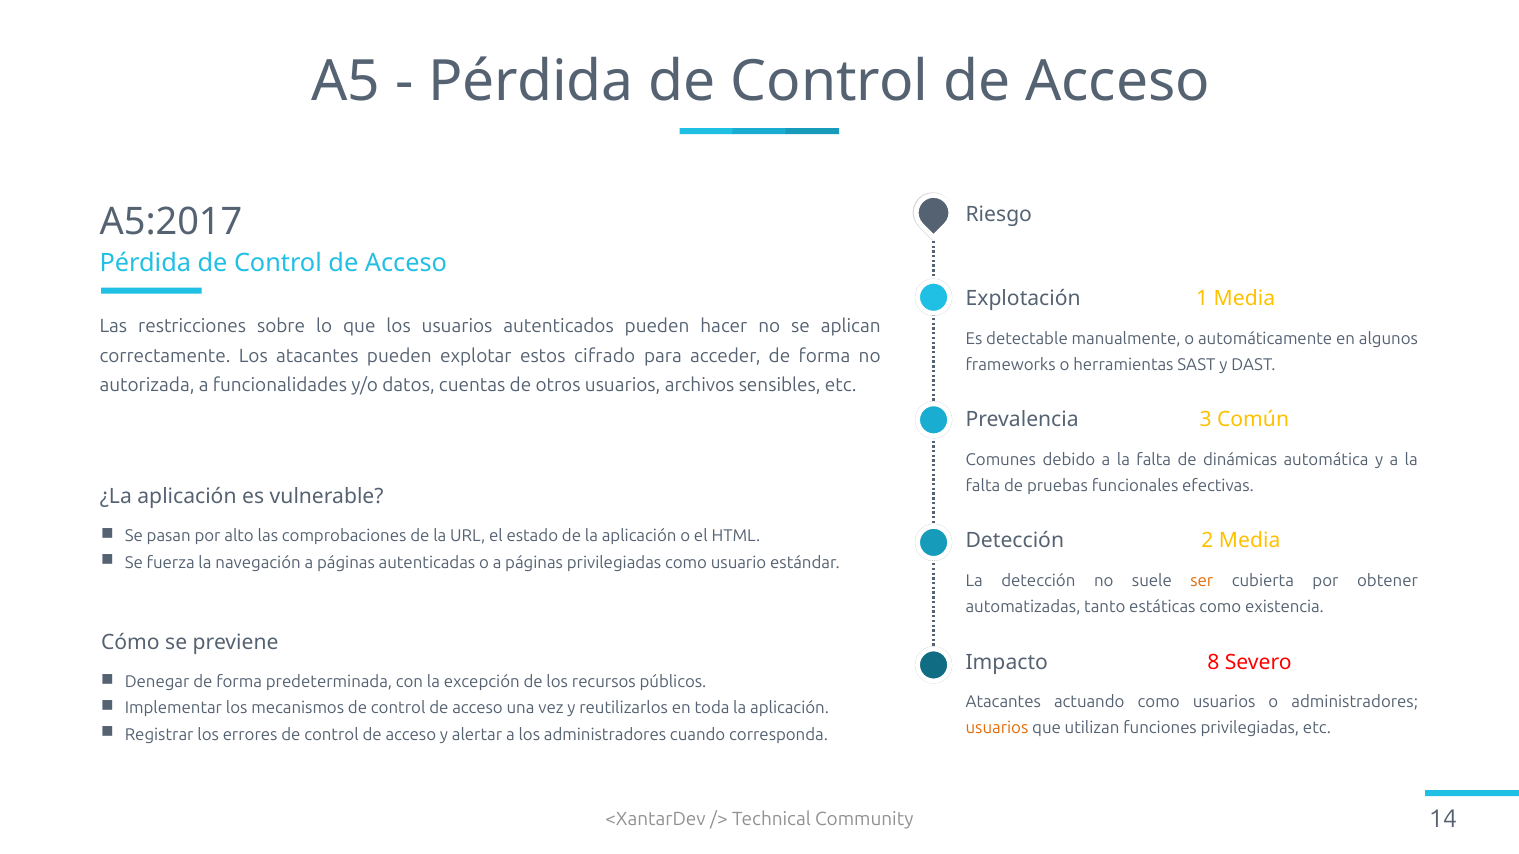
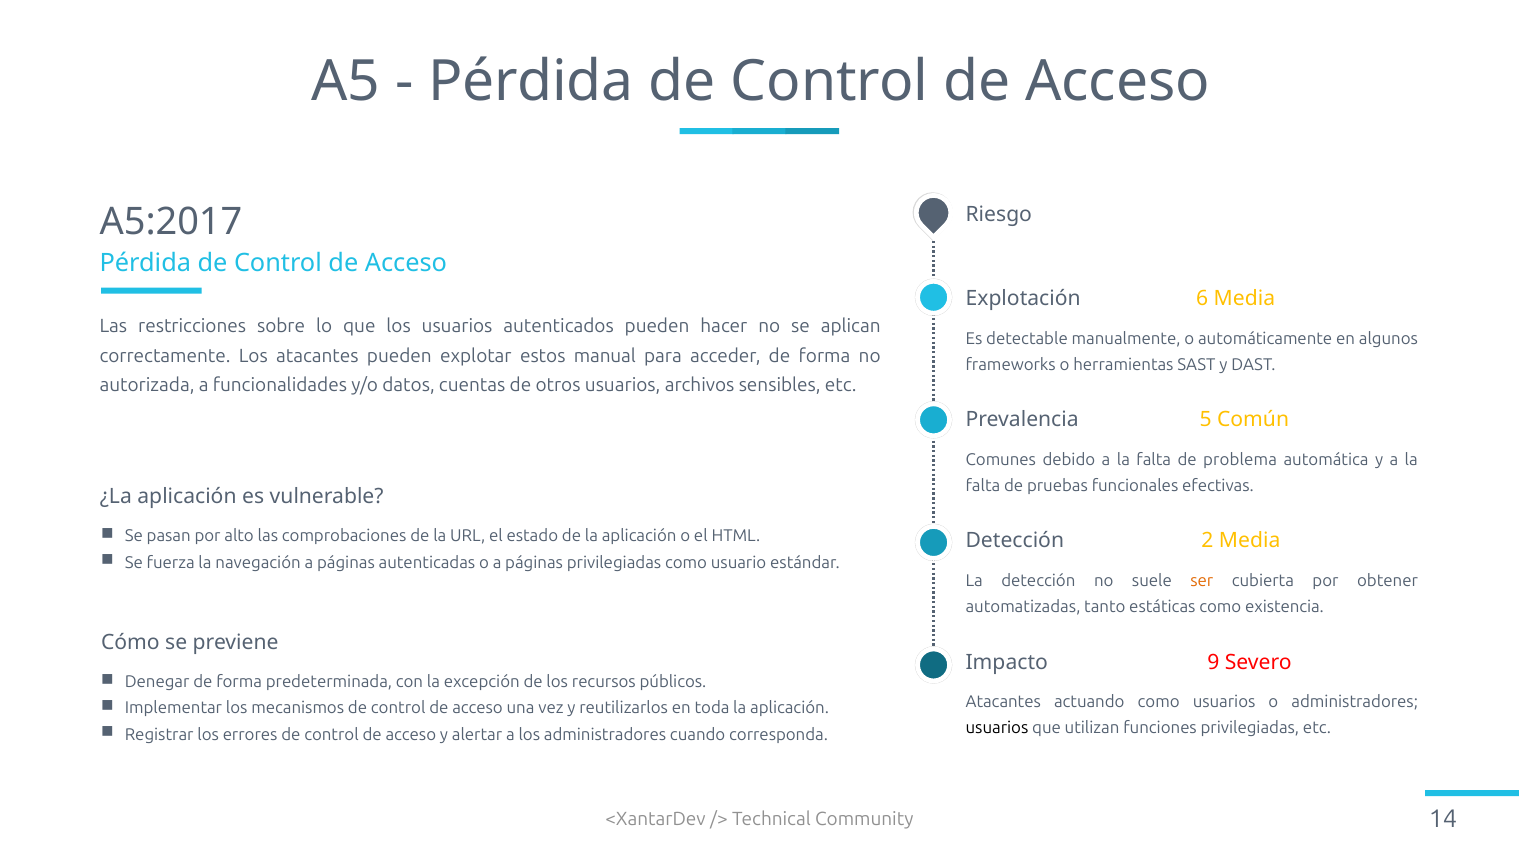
1: 1 -> 6
cifrado: cifrado -> manual
3: 3 -> 5
dinámicas: dinámicas -> problema
8: 8 -> 9
usuarios at (997, 729) colour: orange -> black
